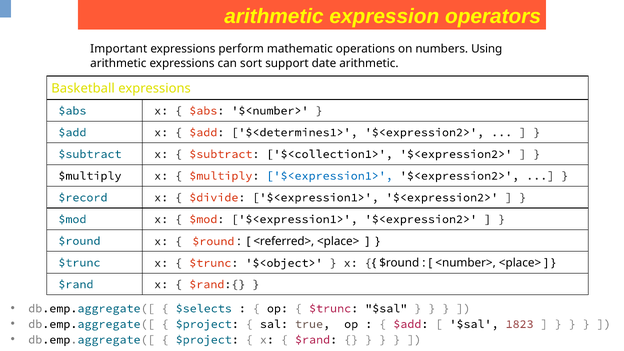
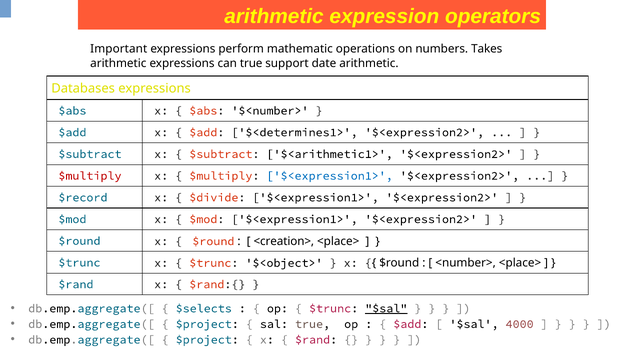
Using: Using -> Takes
can sort: sort -> true
Basketball: Basketball -> Databases
$<collection1>: $<collection1> -> $<arithmetic1>
$multiply at (90, 176) colour: black -> red
<referred>: <referred> -> <creation>
$sal at (386, 308) underline: none -> present
1823: 1823 -> 4000
